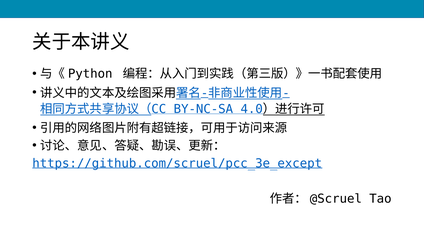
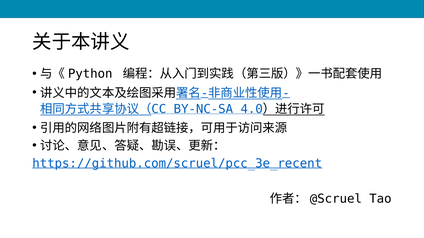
https://github.com/scruel/pcc_3e_except: https://github.com/scruel/pcc_3e_except -> https://github.com/scruel/pcc_3e_recent
